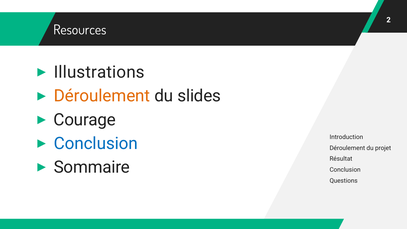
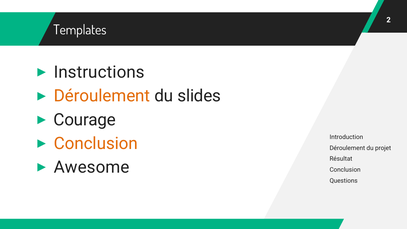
Resources: Resources -> Templates
Illustrations: Illustrations -> Instructions
Conclusion at (96, 144) colour: blue -> orange
Sommaire: Sommaire -> Awesome
